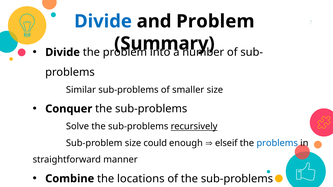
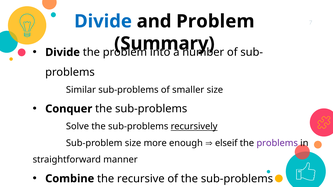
could: could -> more
problems at (277, 143) colour: blue -> purple
locations: locations -> recursive
